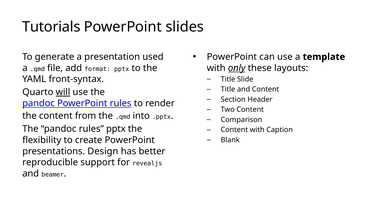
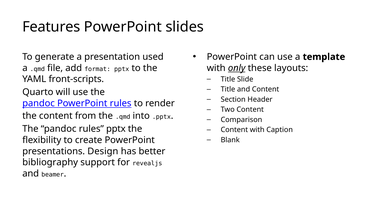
Tutorials: Tutorials -> Features
front-syntax: front-syntax -> front-scripts
will underline: present -> none
reproducible: reproducible -> bibliography
